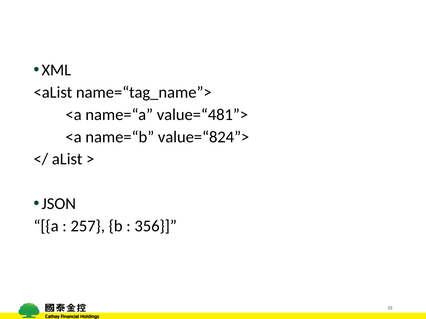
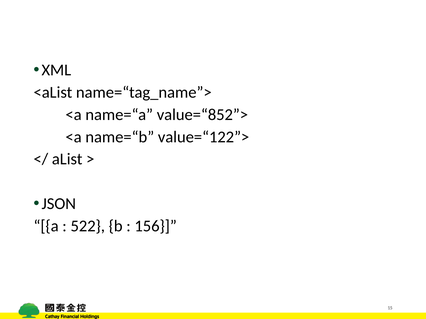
value=“481”>: value=“481”> -> value=“852”>
value=“824”>: value=“824”> -> value=“122”>
257: 257 -> 522
356: 356 -> 156
